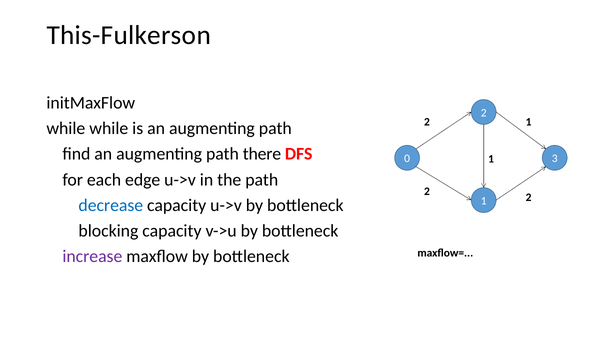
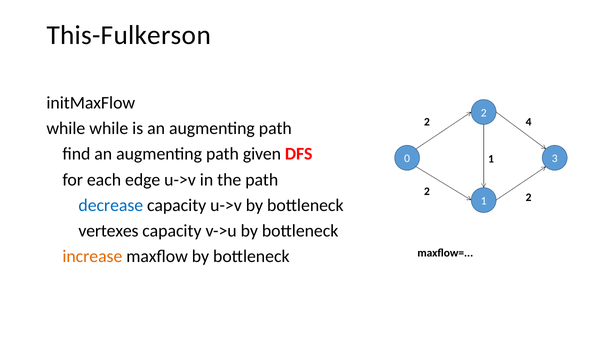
2 1: 1 -> 4
there: there -> given
blocking: blocking -> vertexes
increase colour: purple -> orange
